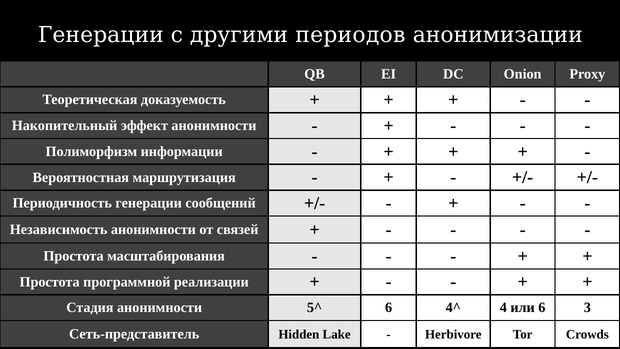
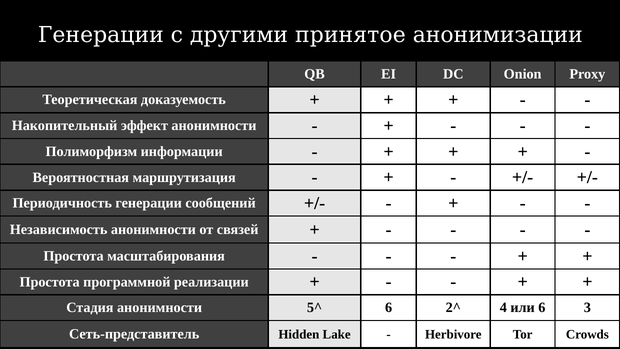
периодов: периодов -> принятое
4^: 4^ -> 2^
